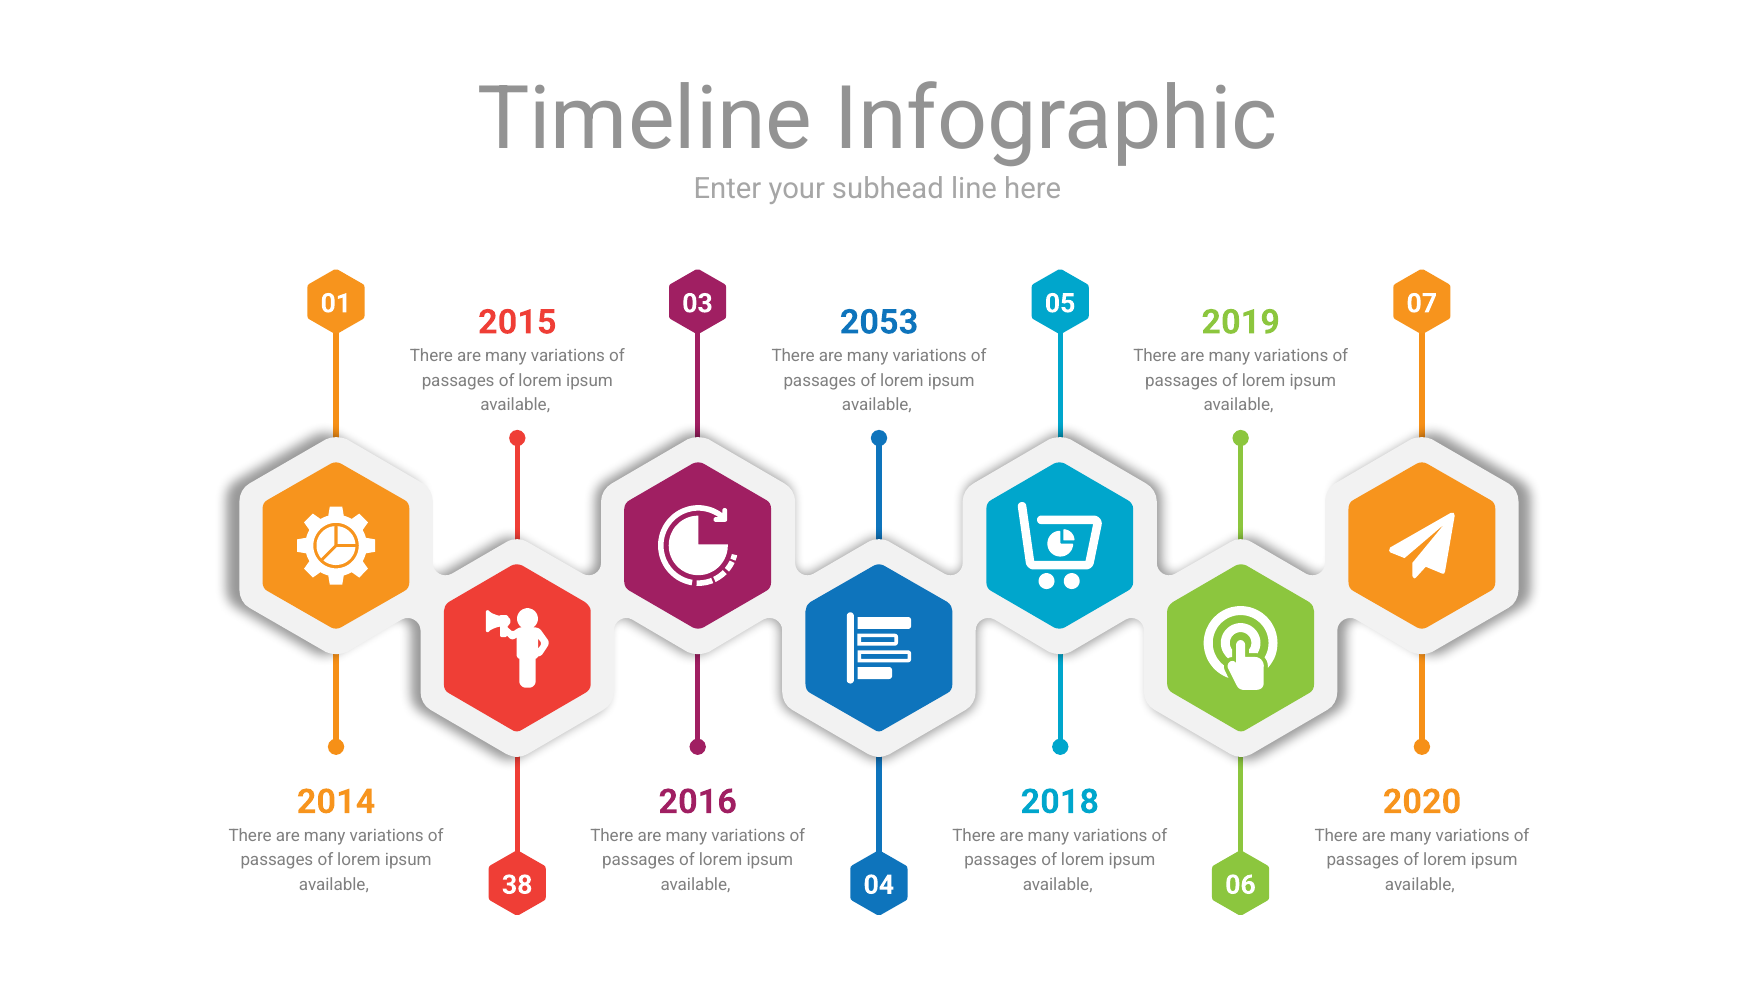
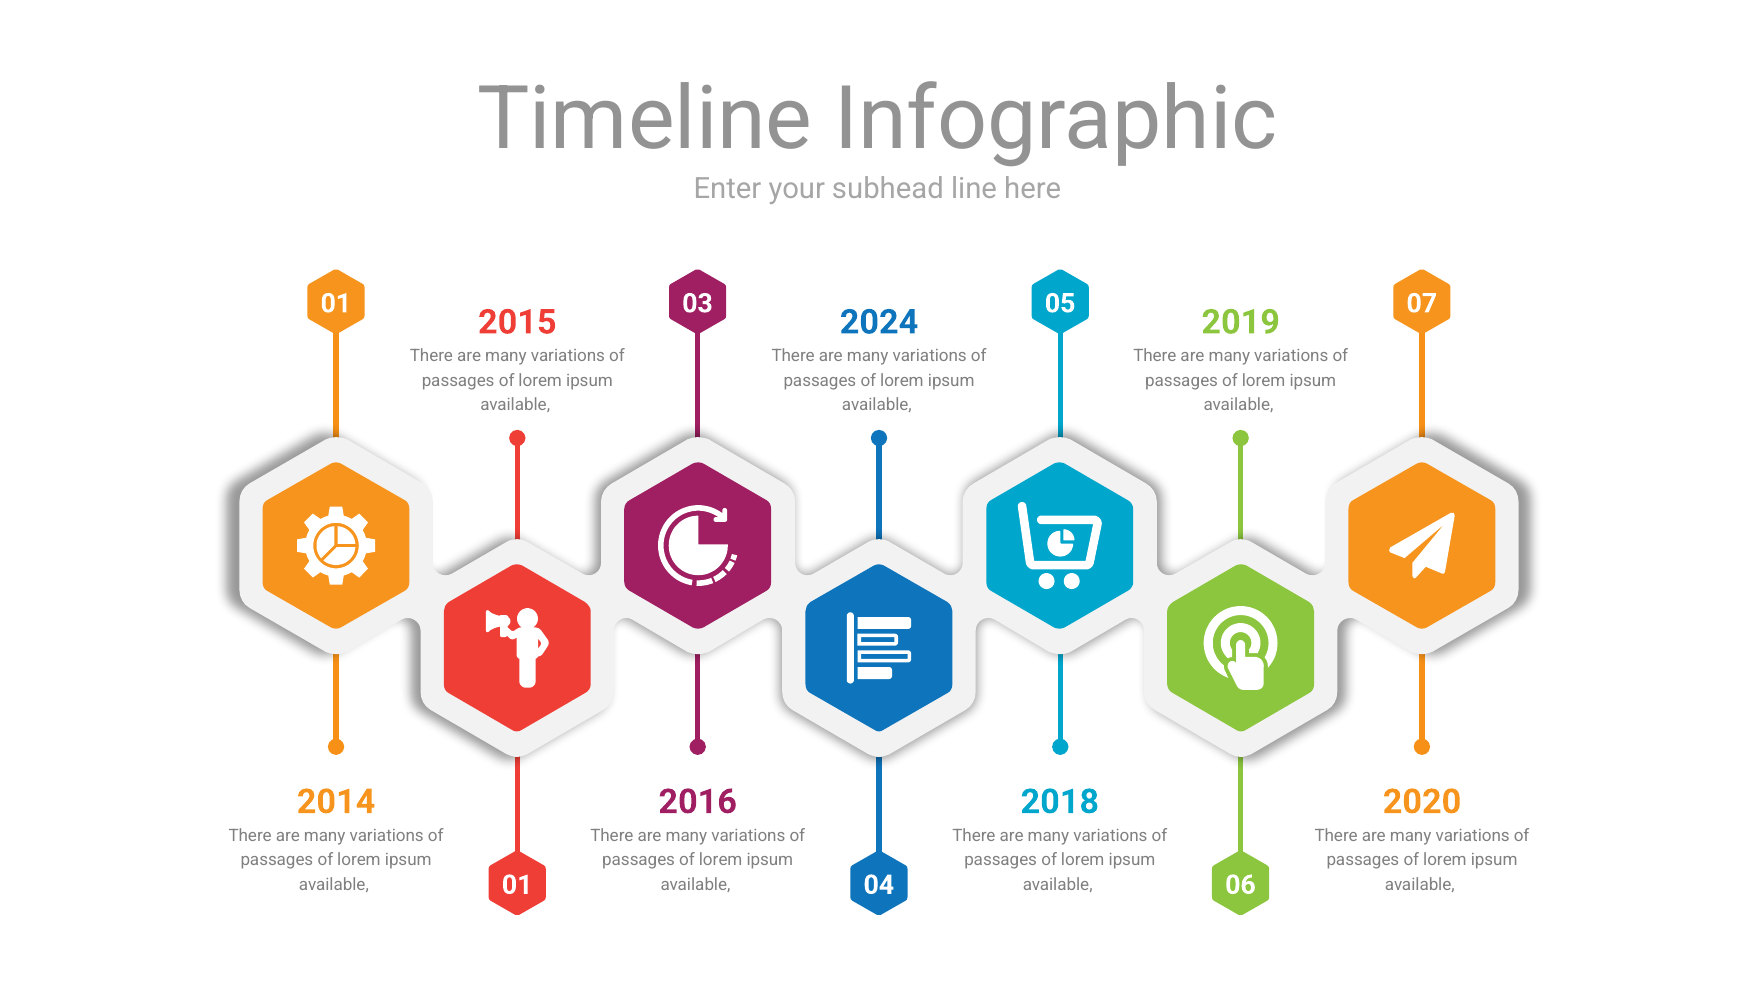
2053: 2053 -> 2024
available 38: 38 -> 01
